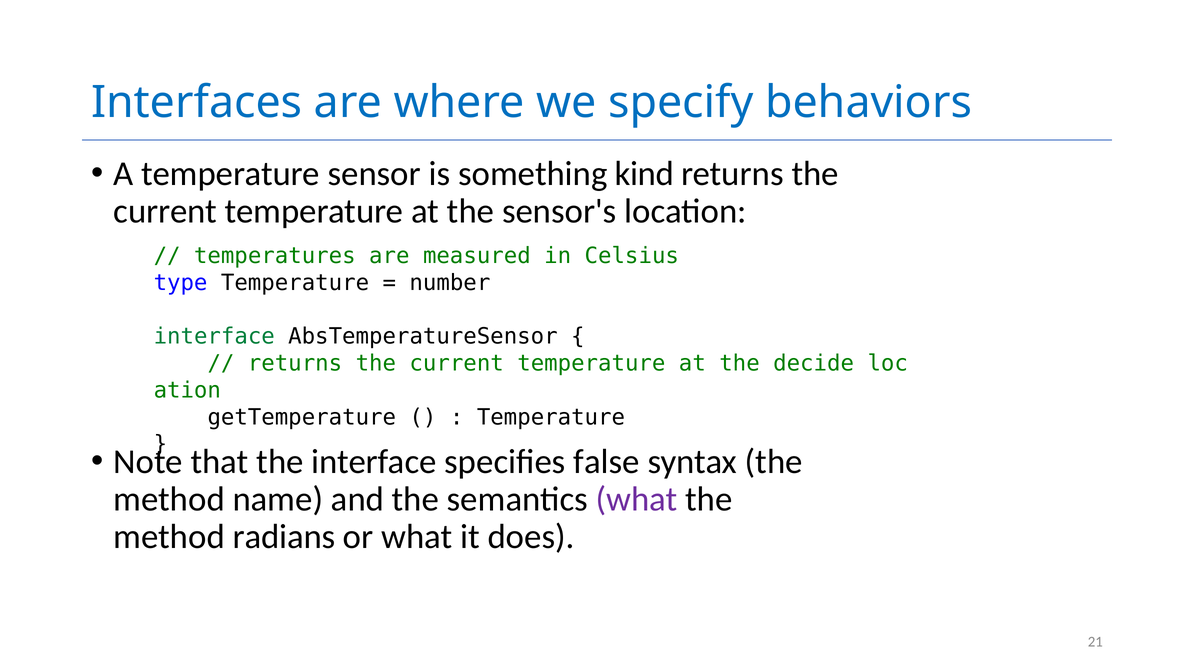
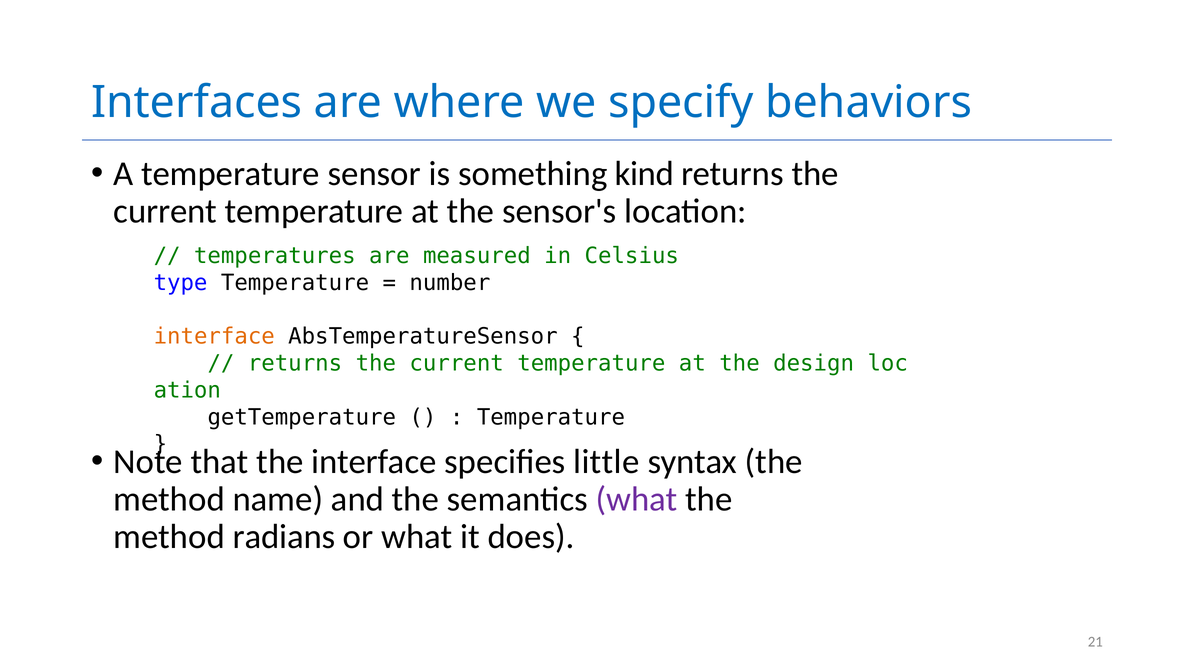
interface at (214, 336) colour: green -> orange
decide: decide -> design
false: false -> little
